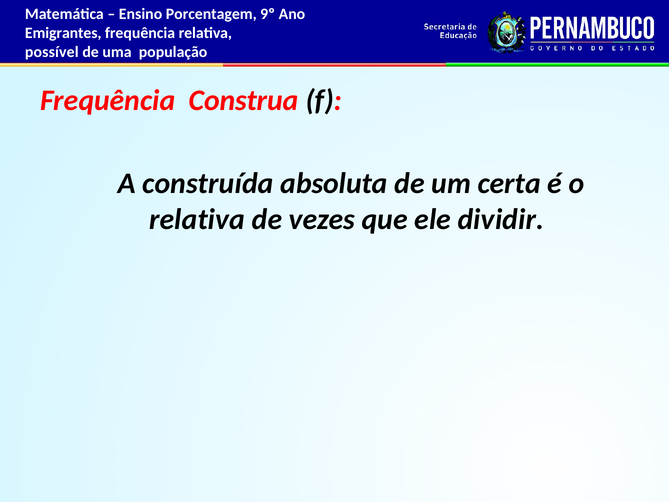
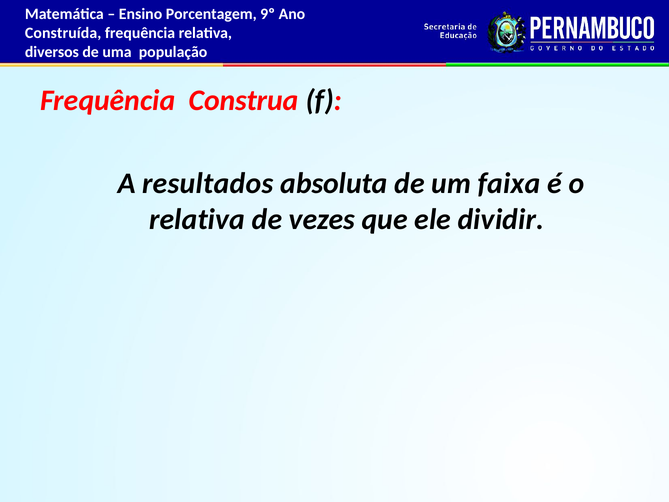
Emigrantes: Emigrantes -> Construída
possível: possível -> diversos
construída: construída -> resultados
certa: certa -> faixa
